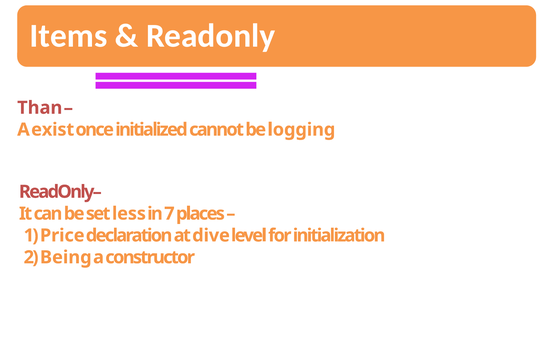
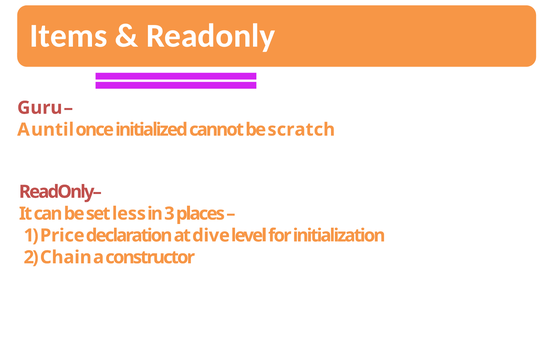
Than: Than -> Guru
exist: exist -> until
logging: logging -> scratch
7: 7 -> 3
Being: Being -> Chain
